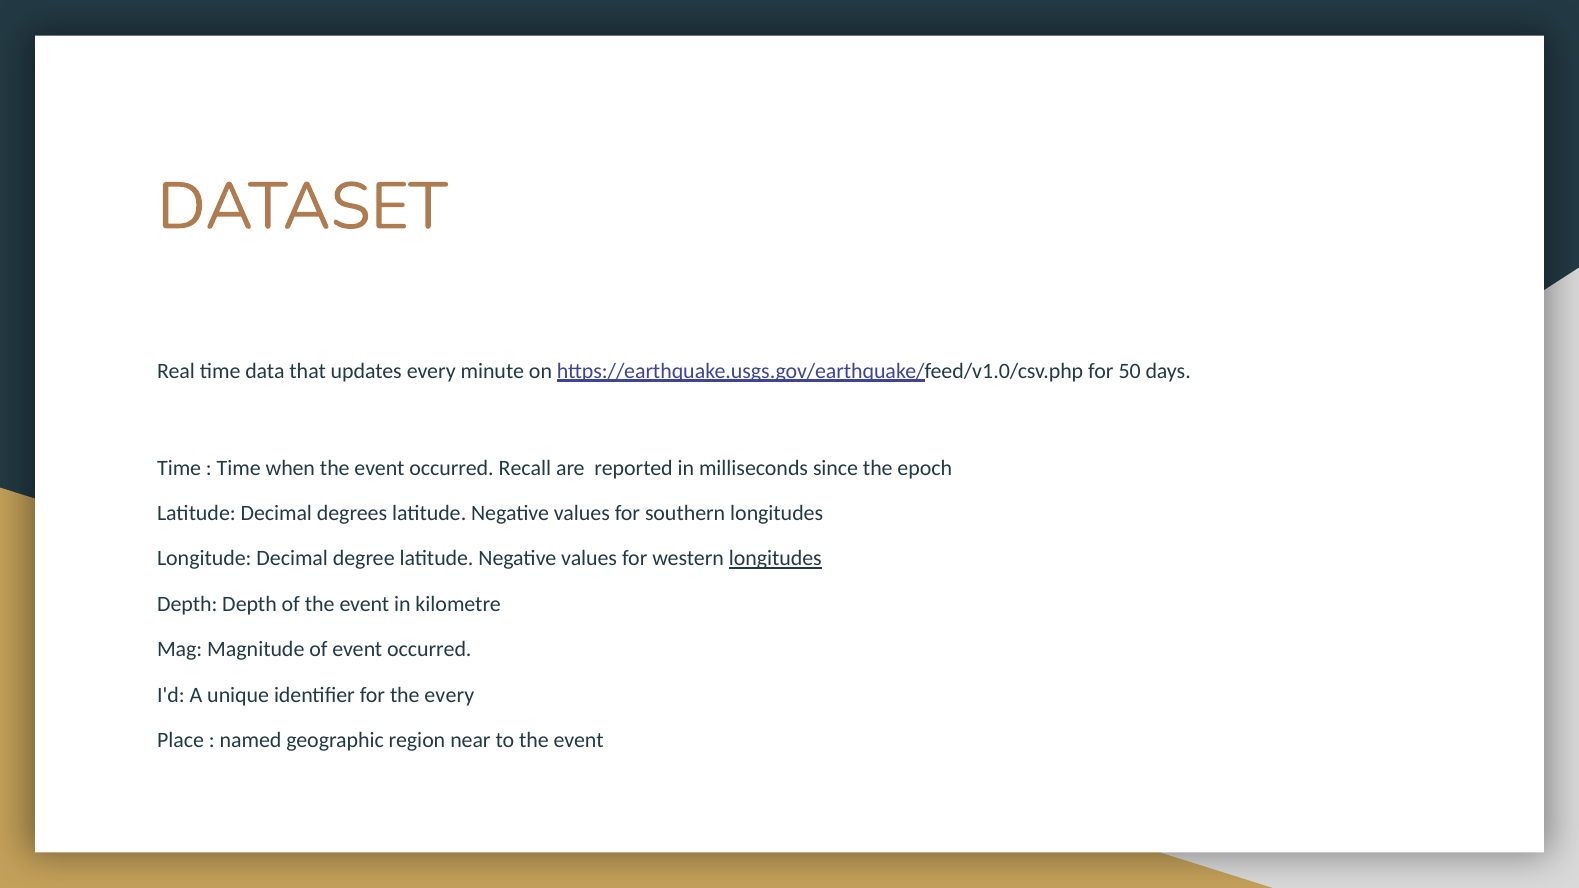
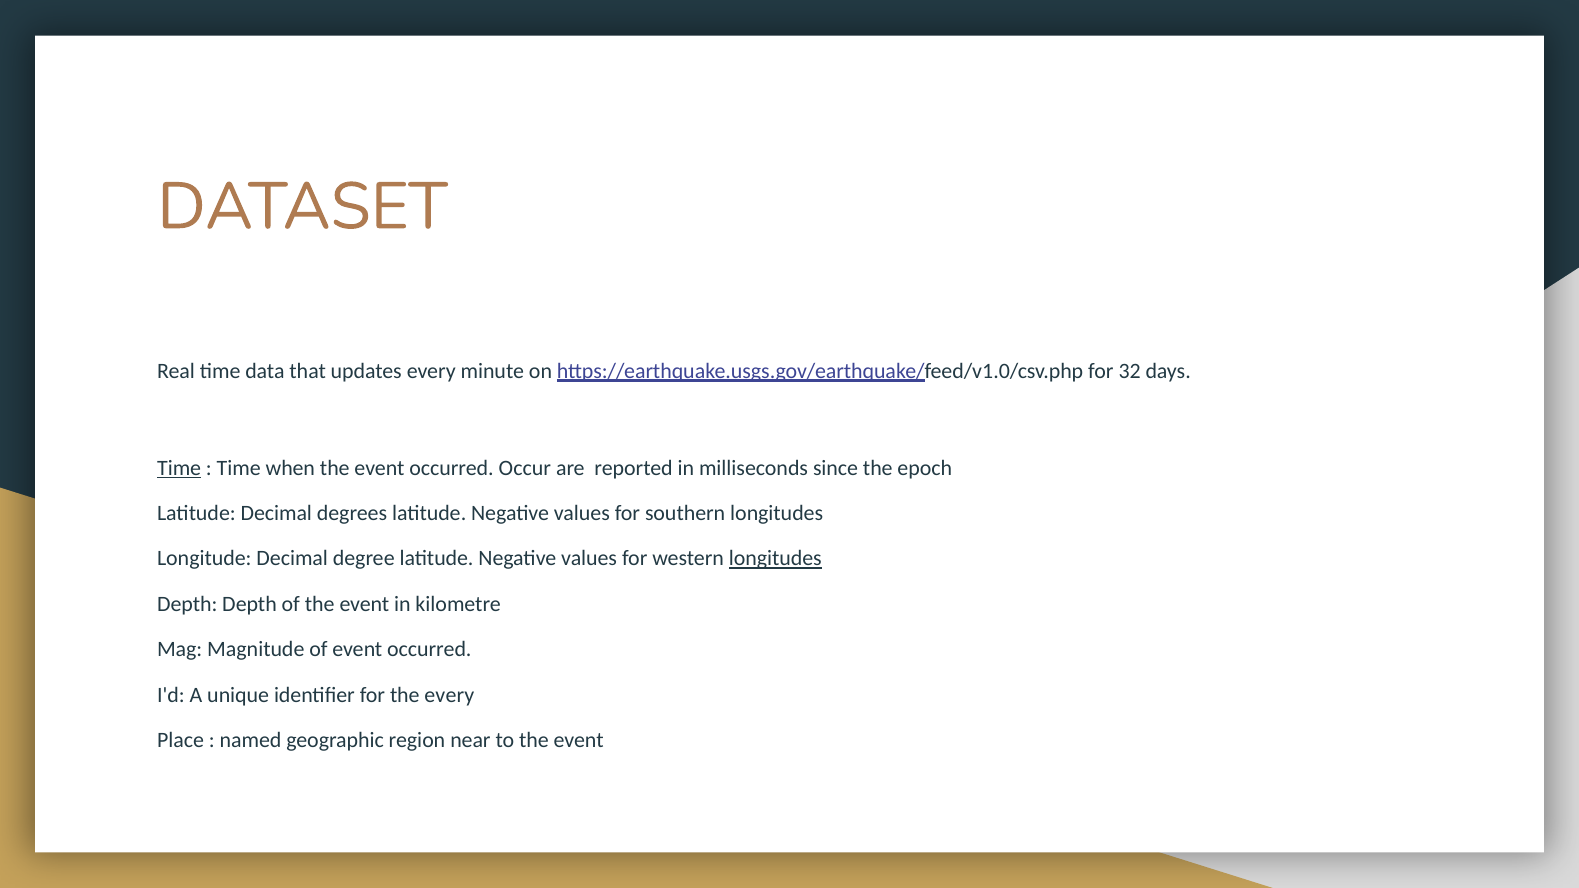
50: 50 -> 32
Time at (179, 468) underline: none -> present
Recall: Recall -> Occur
